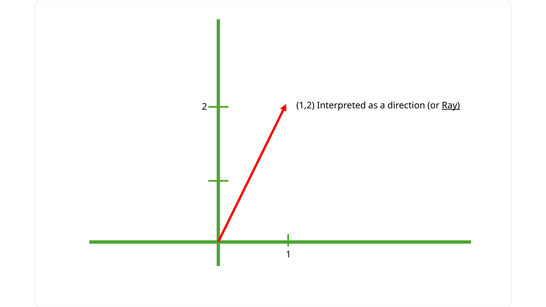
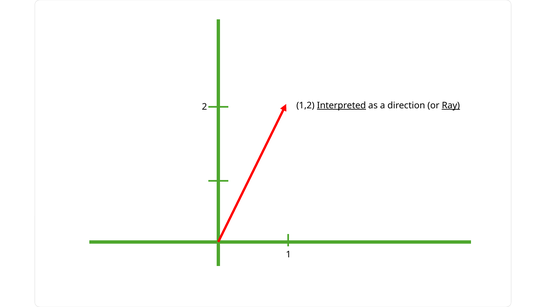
Interpreted underline: none -> present
